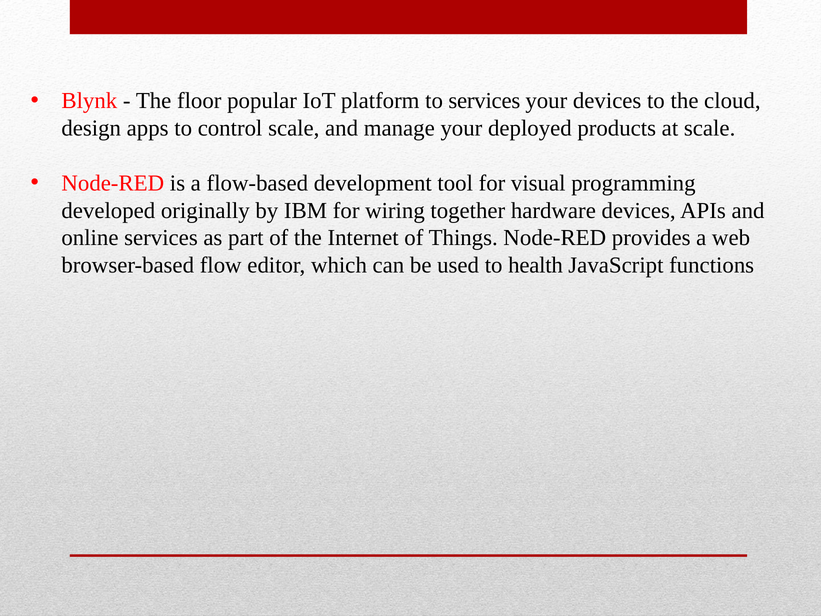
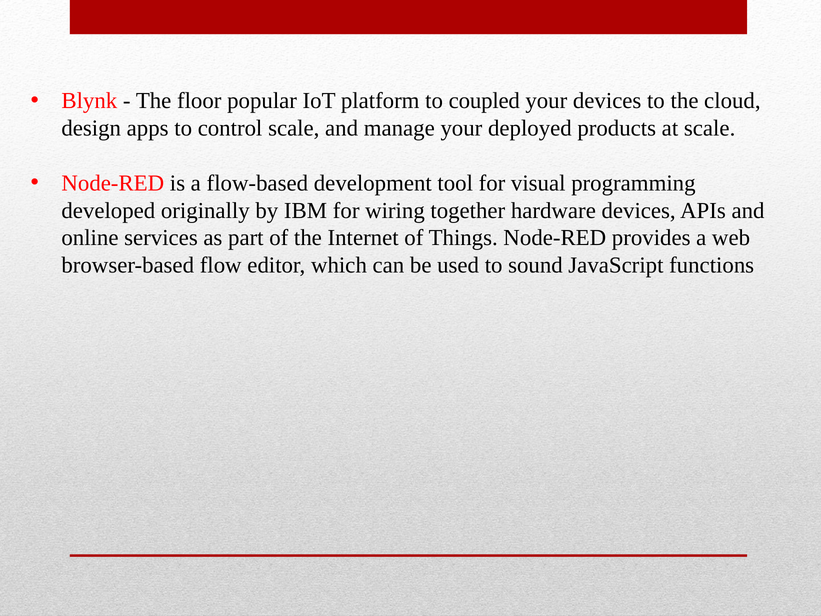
to services: services -> coupled
health: health -> sound
